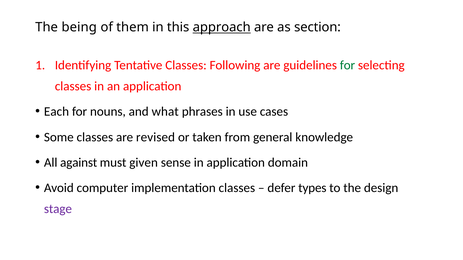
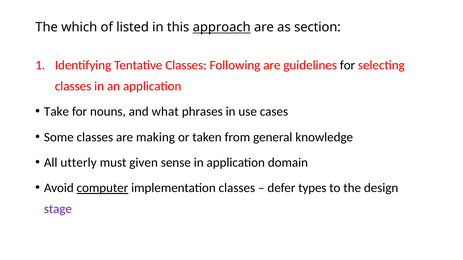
being: being -> which
them: them -> listed
for at (347, 65) colour: green -> black
Each: Each -> Take
revised: revised -> making
against: against -> utterly
computer underline: none -> present
